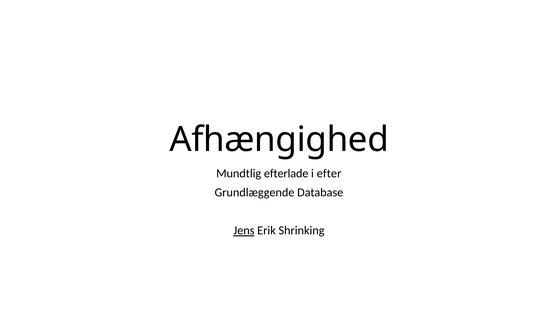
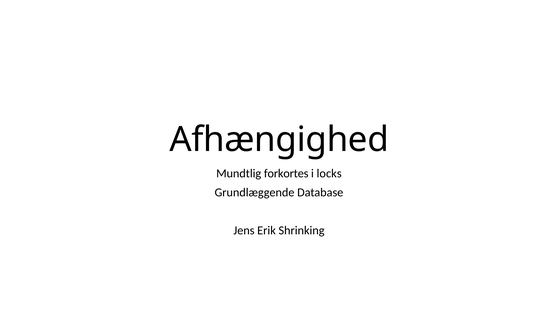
efterlade: efterlade -> forkortes
efter: efter -> locks
Jens underline: present -> none
